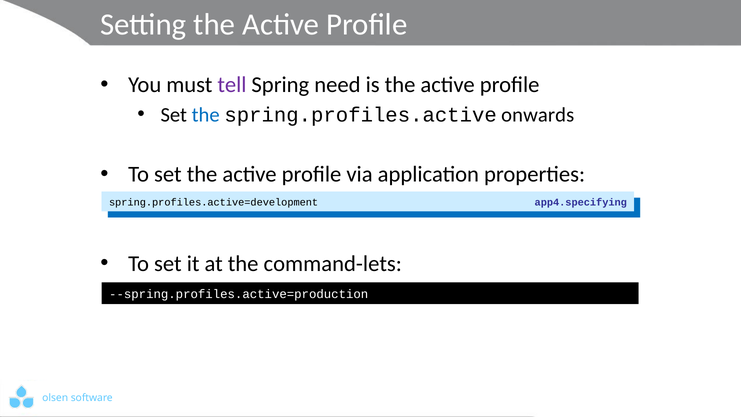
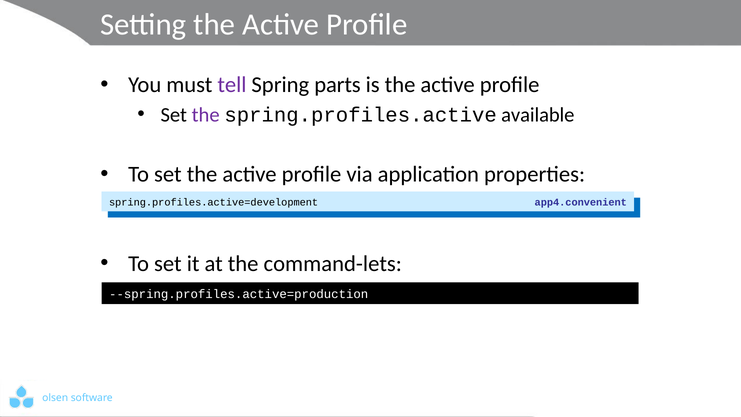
need: need -> parts
the at (206, 115) colour: blue -> purple
onwards: onwards -> available
app4.specifying: app4.specifying -> app4.convenient
